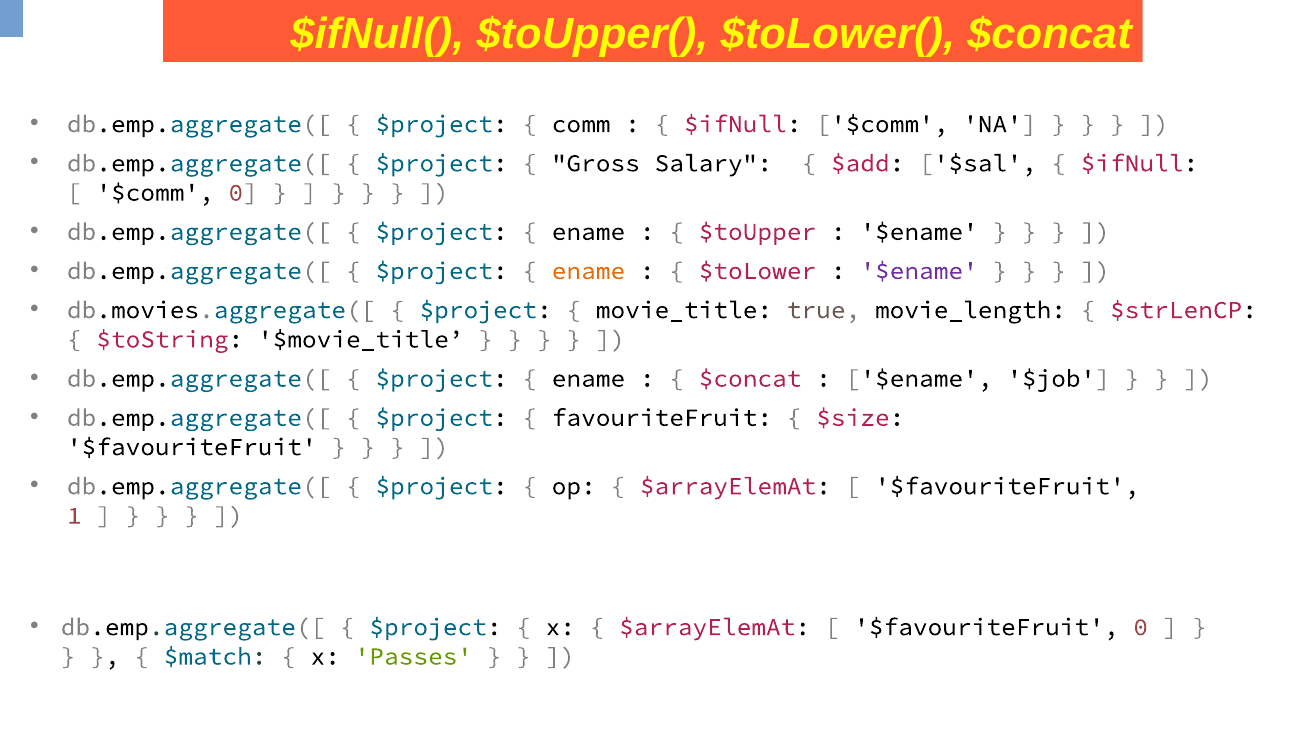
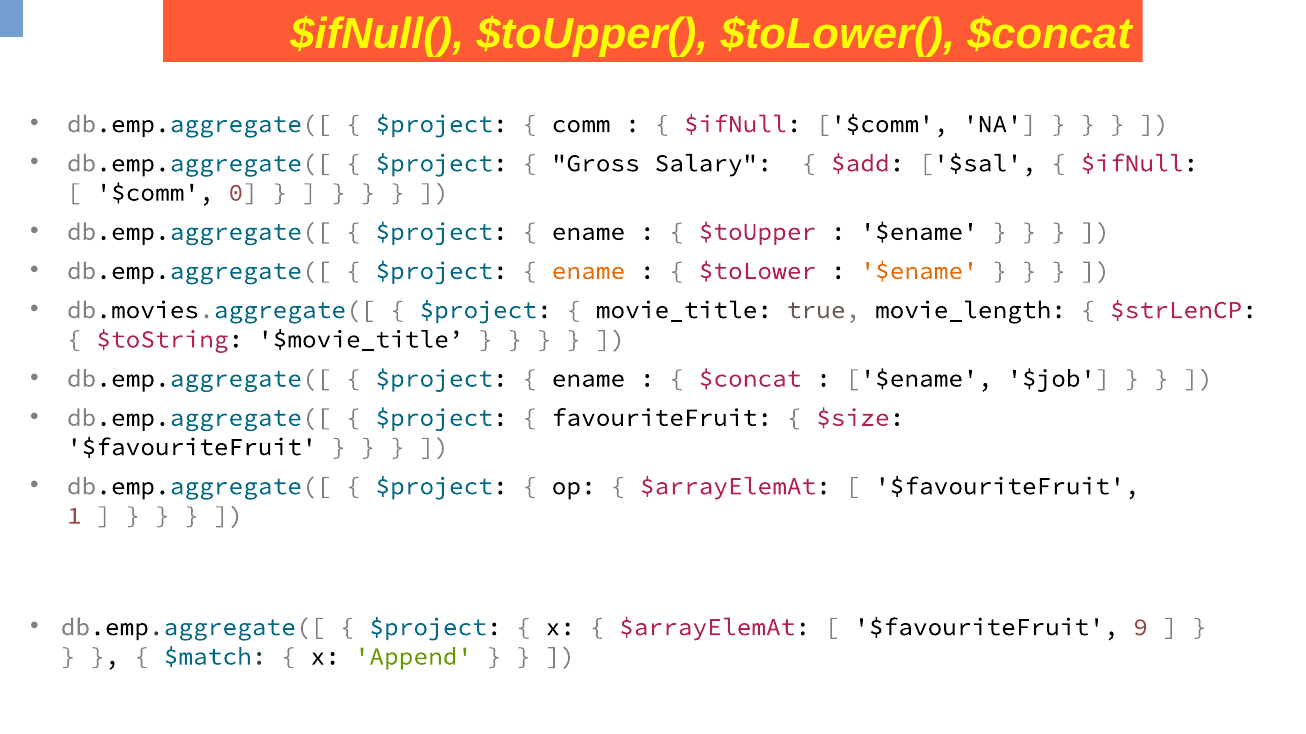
$ename at (919, 271) colour: purple -> orange
$favouriteFruit 0: 0 -> 9
Passes: Passes -> Append
